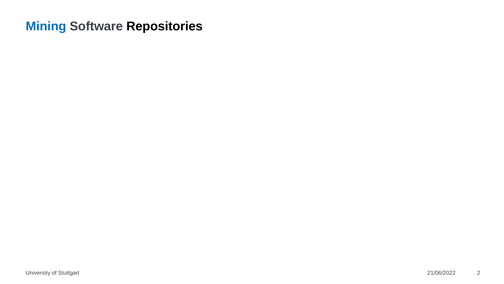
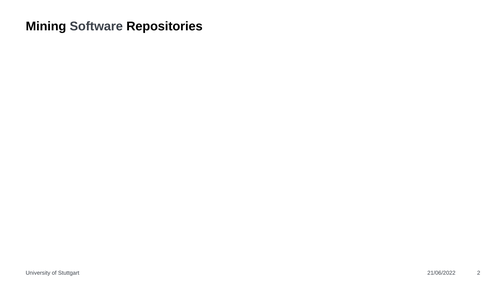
Mining colour: blue -> black
